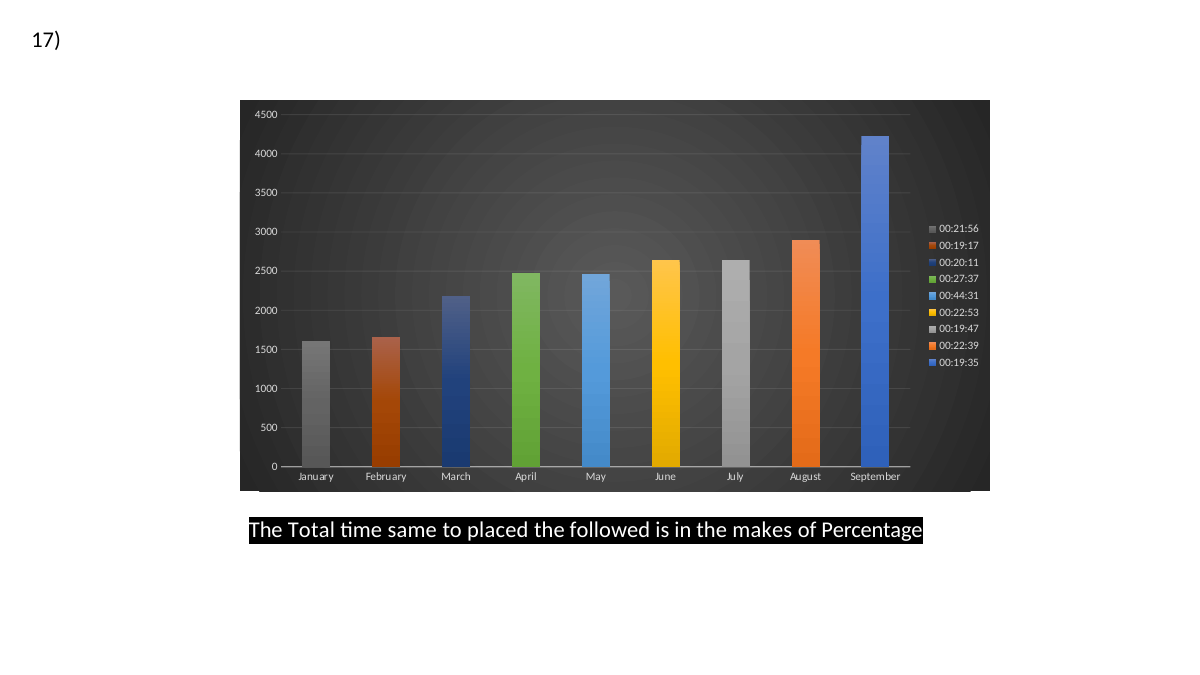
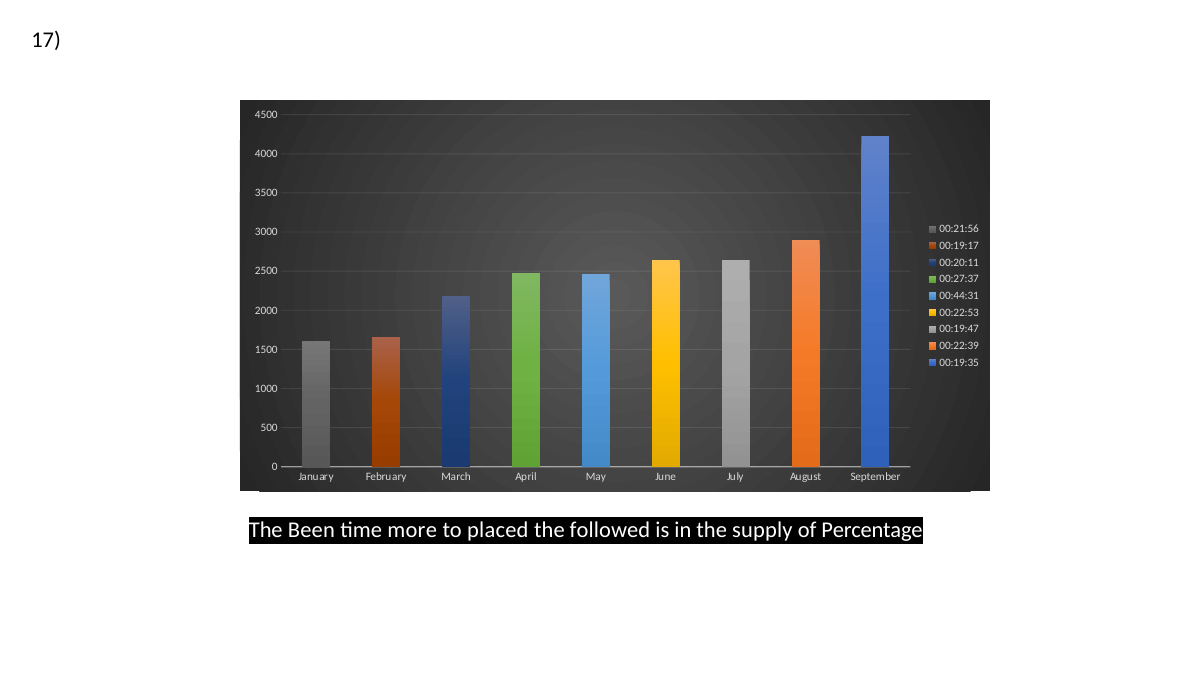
Total: Total -> Been
same: same -> more
makes: makes -> supply
